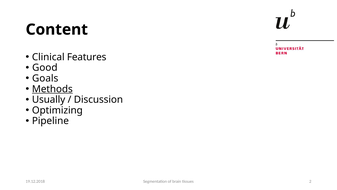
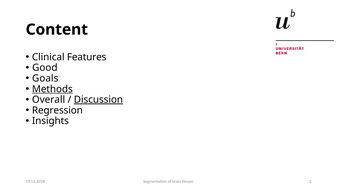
Usually: Usually -> Overall
Discussion underline: none -> present
Optimizing: Optimizing -> Regression
Pipeline: Pipeline -> Insights
